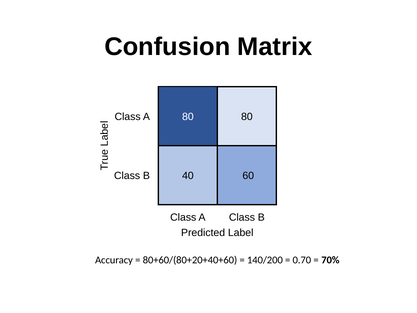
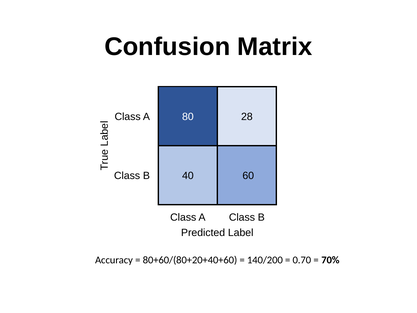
80 80: 80 -> 28
